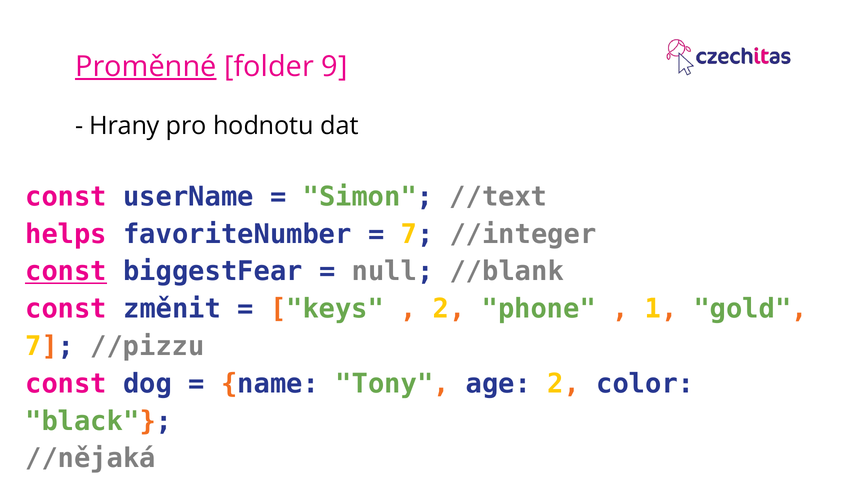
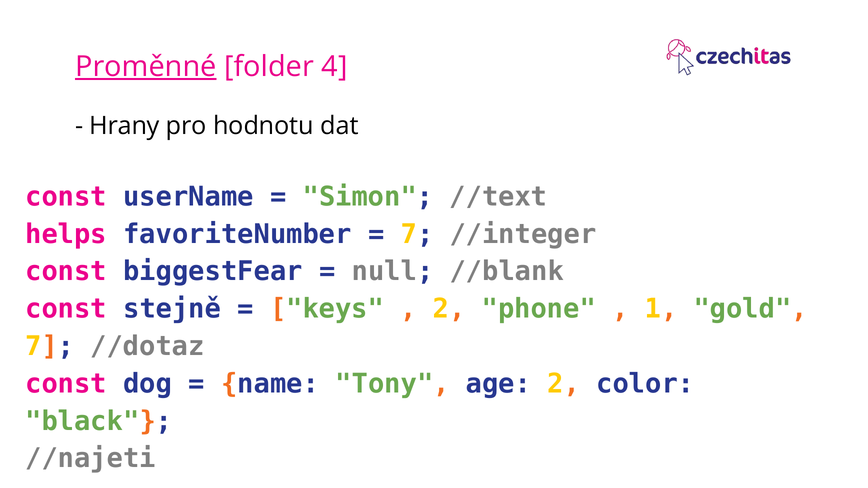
9: 9 -> 4
const at (66, 272) underline: present -> none
změnit: změnit -> stejně
//pizzu: //pizzu -> //dotaz
//nějaká: //nějaká -> //najeti
